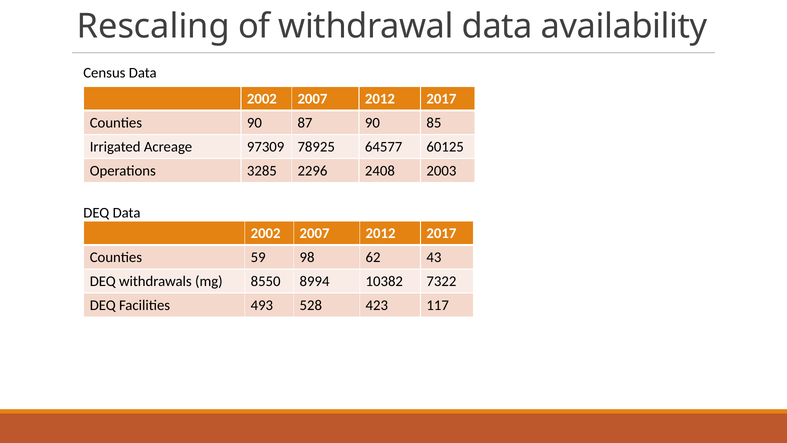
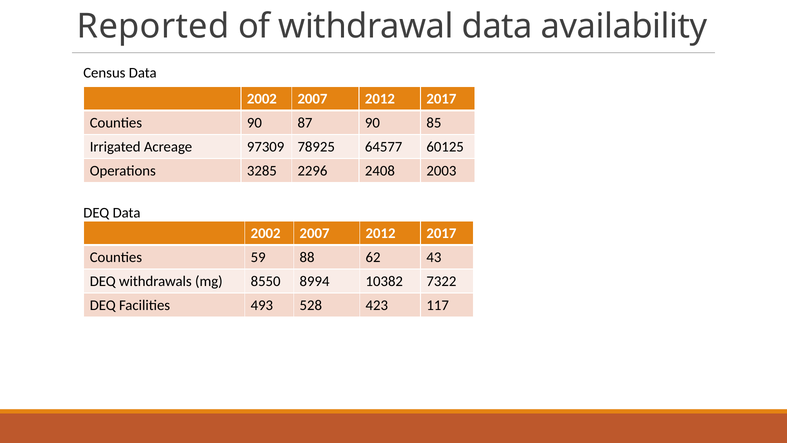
Rescaling: Rescaling -> Reported
98: 98 -> 88
